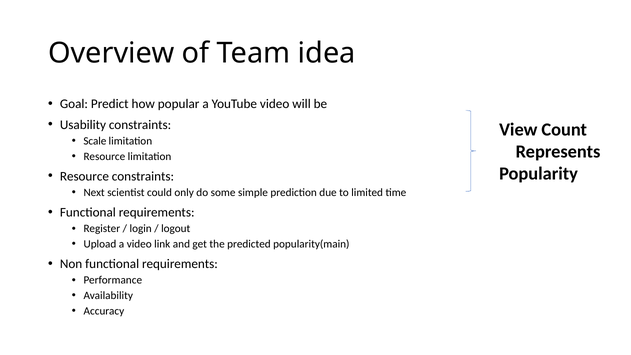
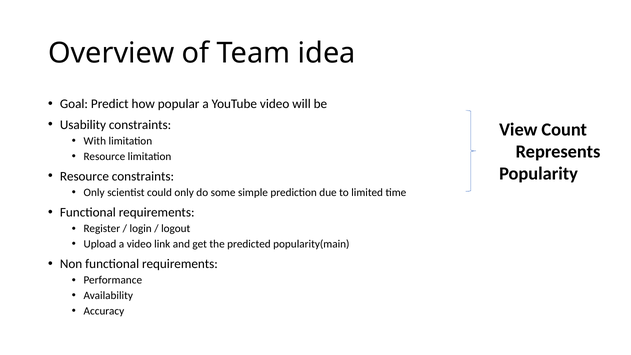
Scale: Scale -> With
Next at (94, 193): Next -> Only
